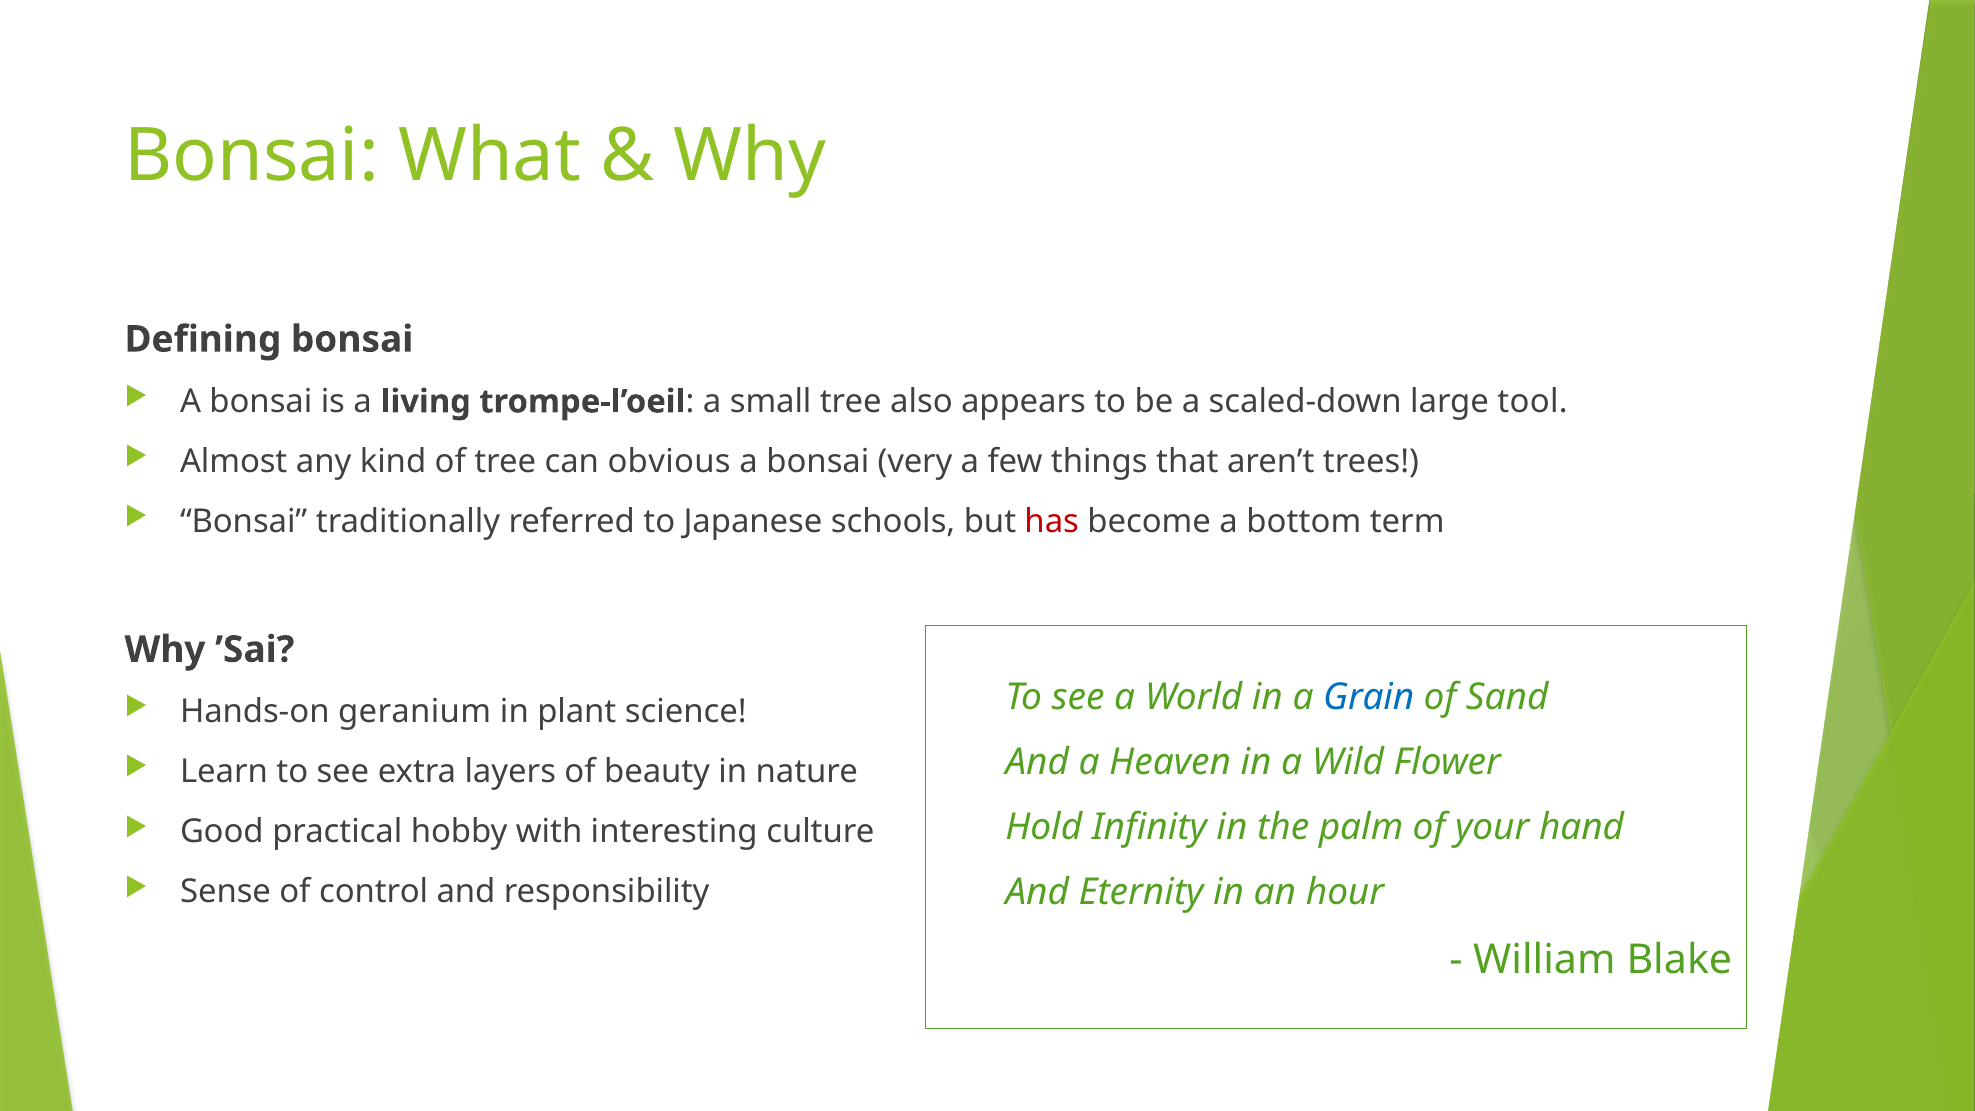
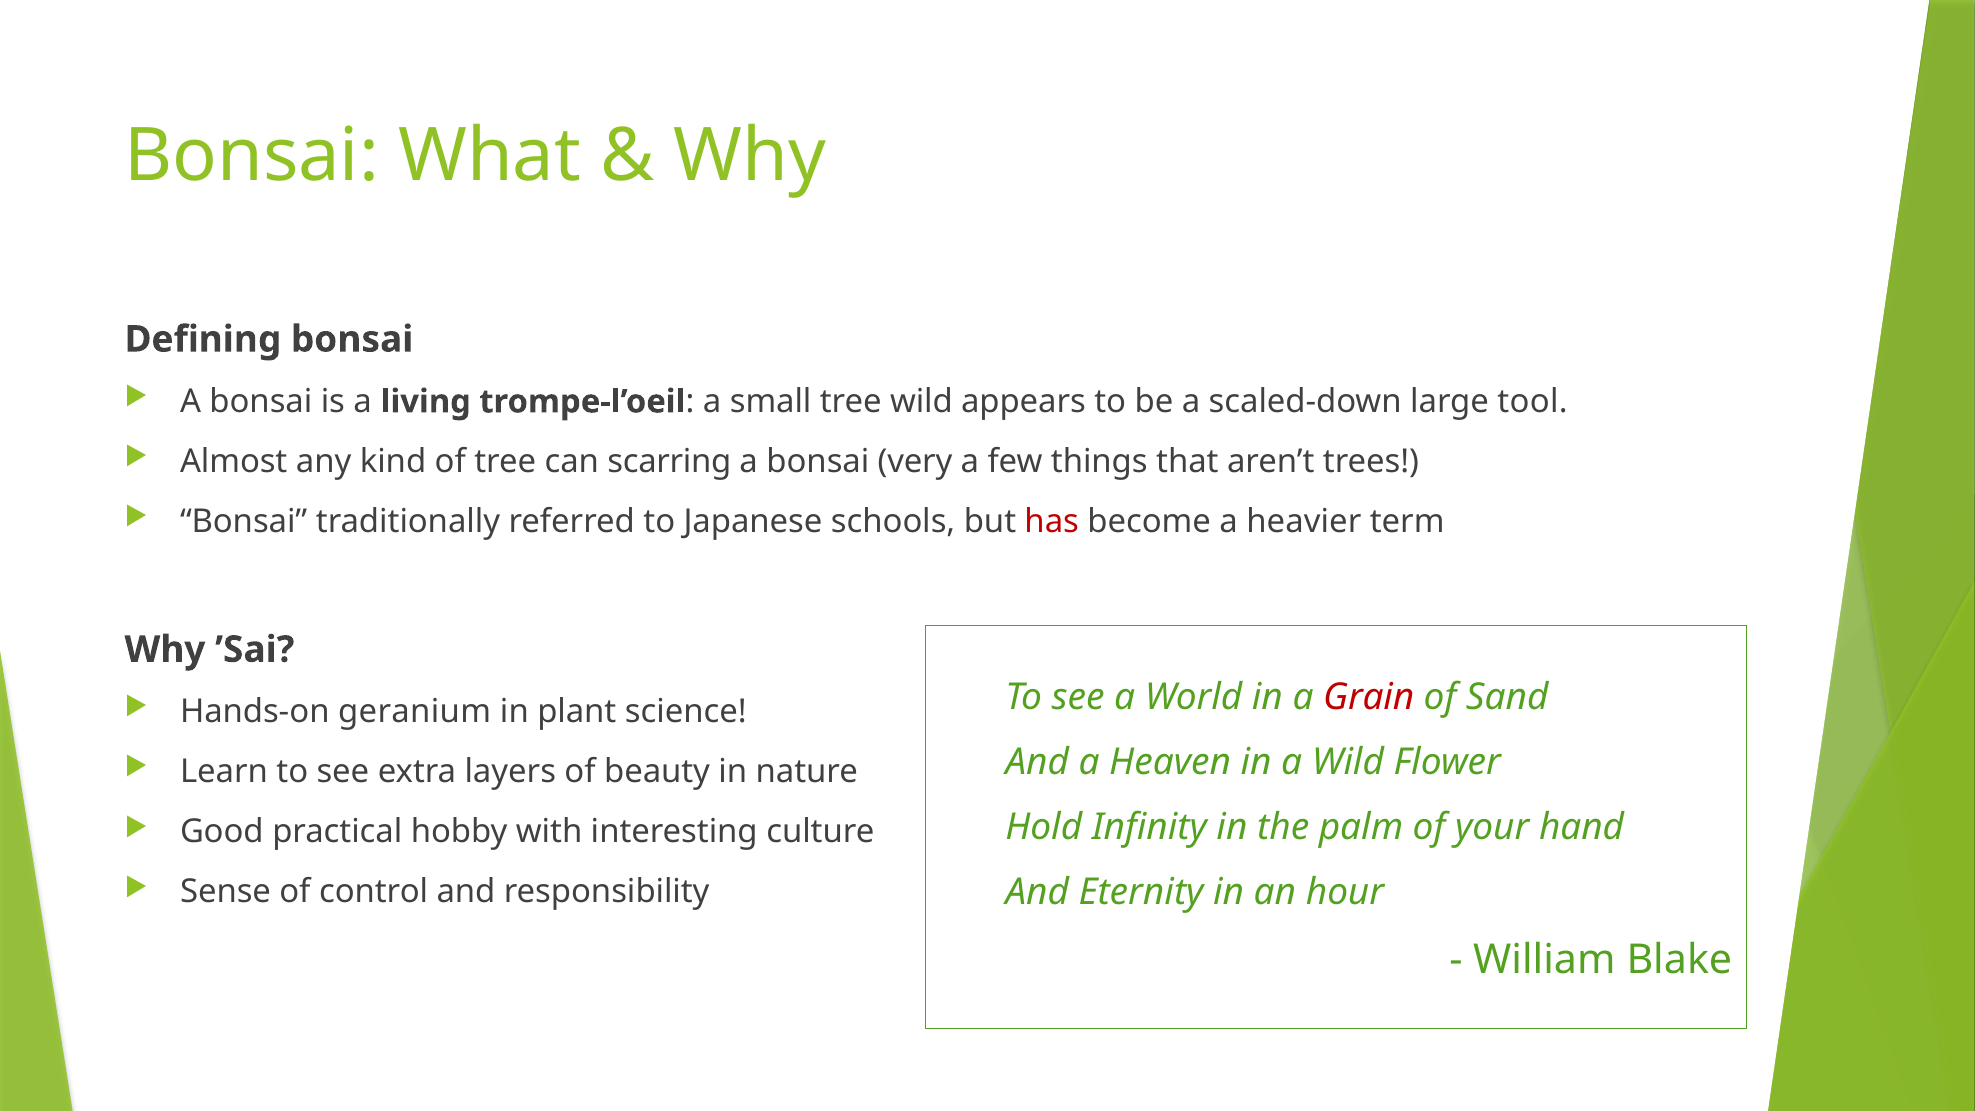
tree also: also -> wild
obvious: obvious -> scarring
bottom: bottom -> heavier
Grain colour: blue -> red
